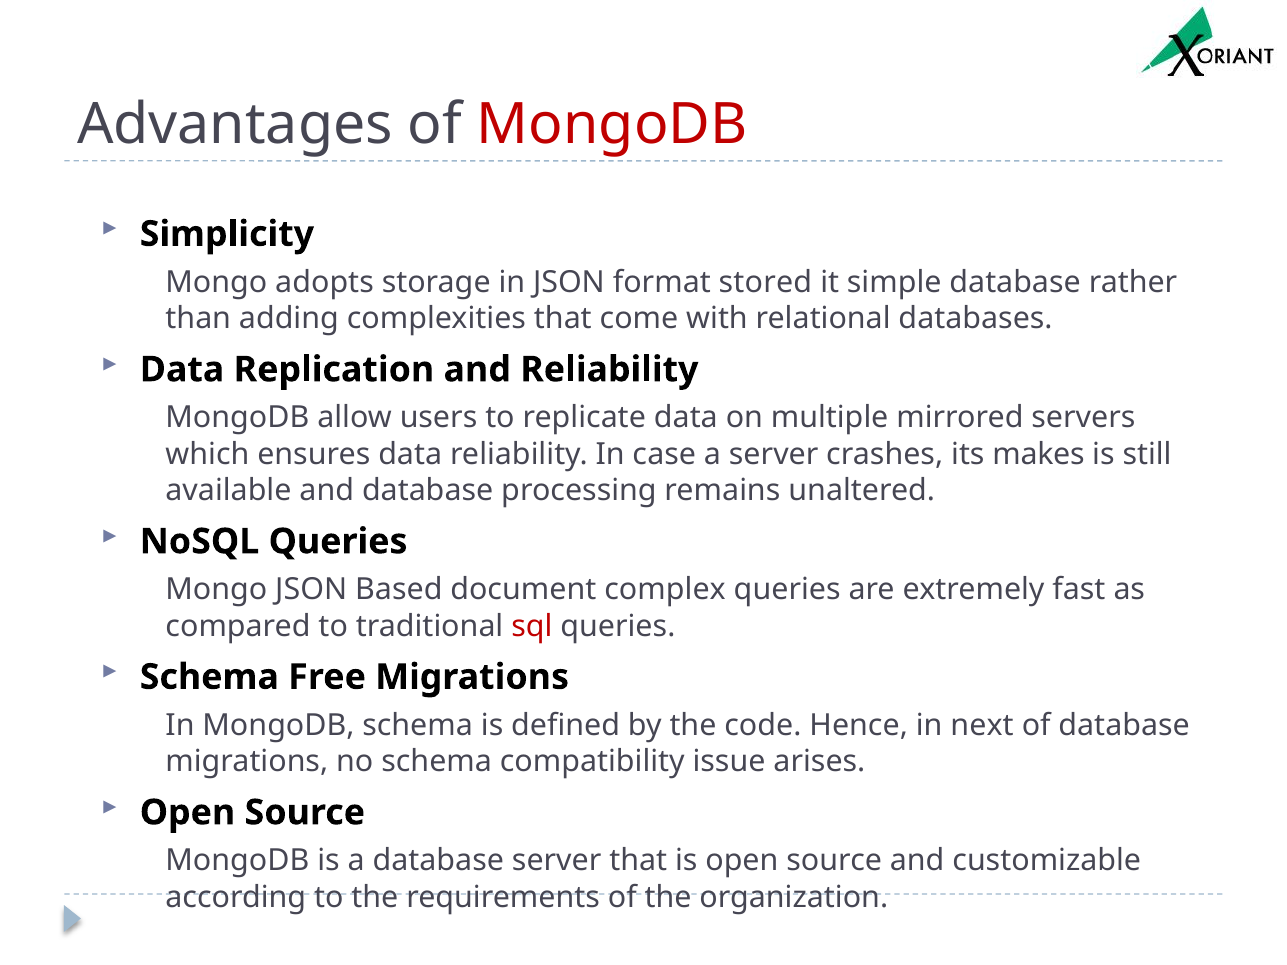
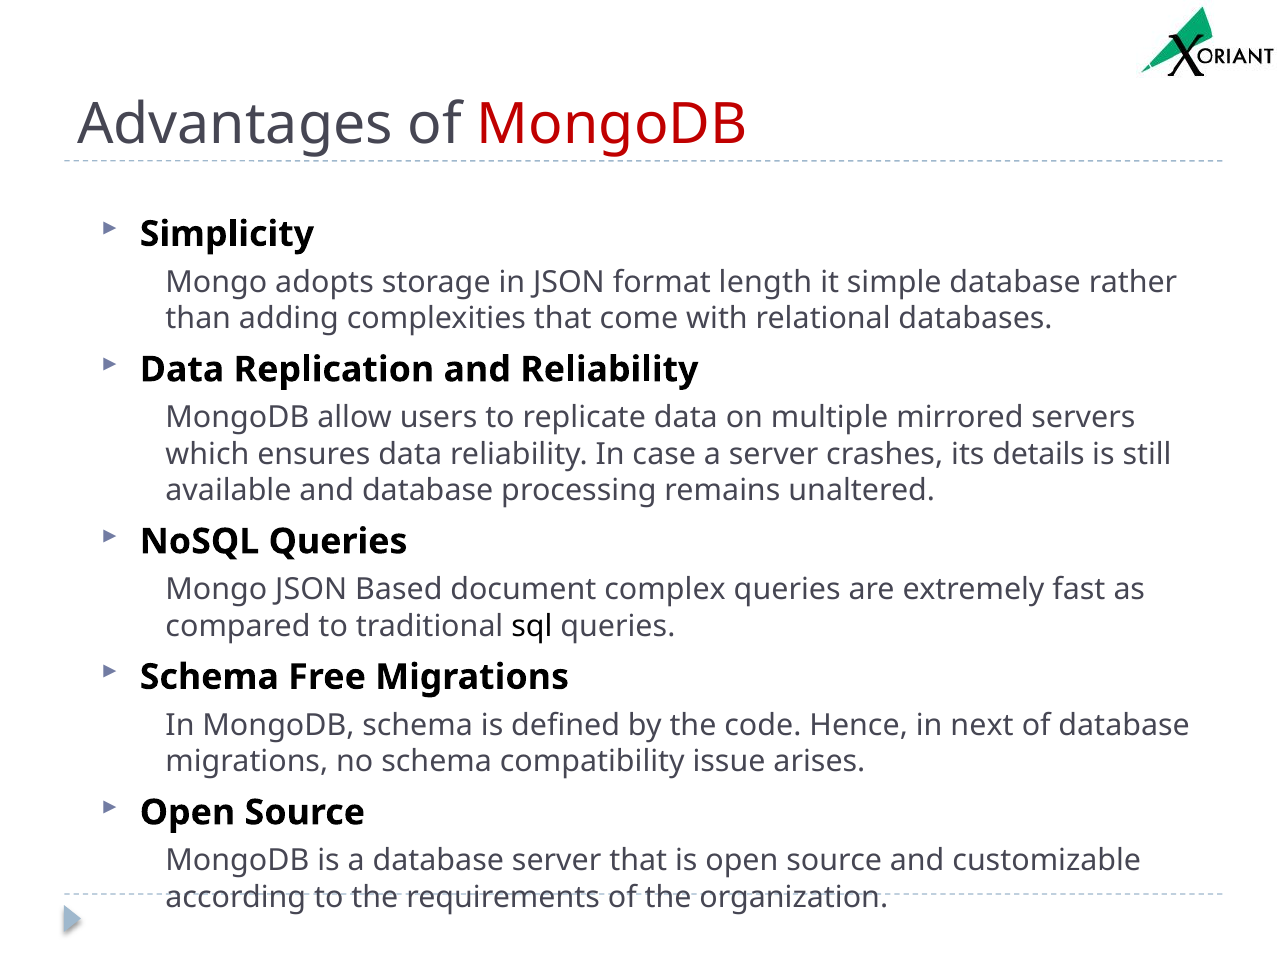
stored: stored -> length
makes: makes -> details
sql colour: red -> black
